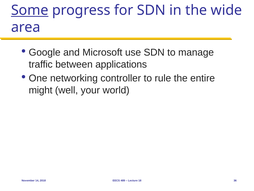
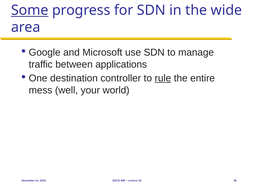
networking: networking -> destination
rule underline: none -> present
might: might -> mess
